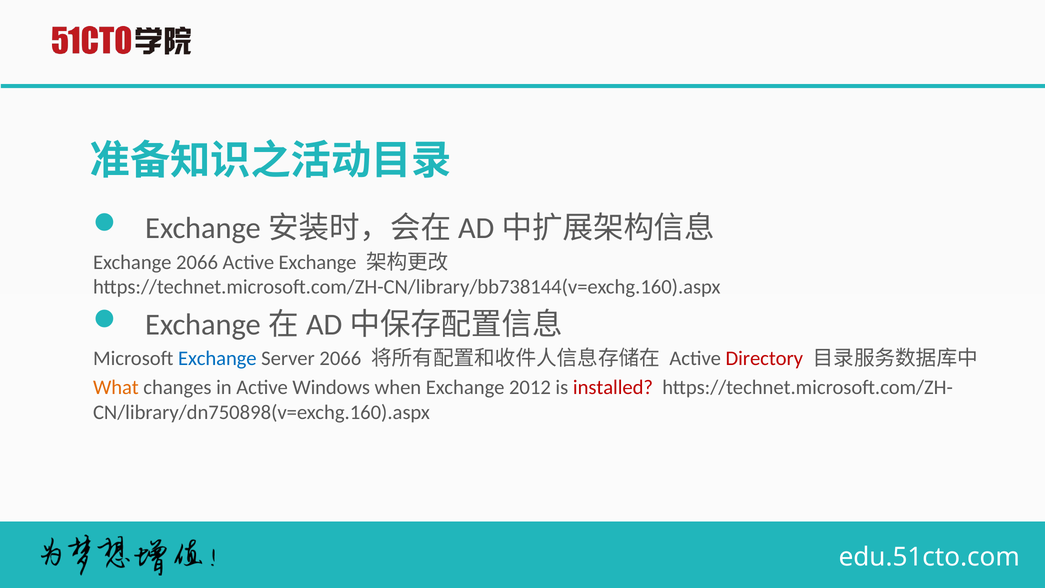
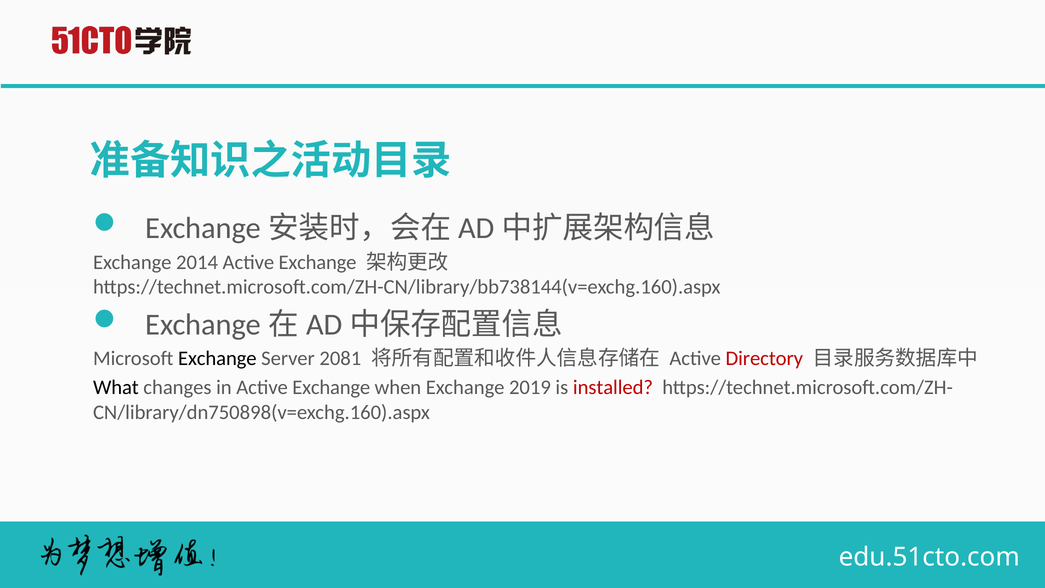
Exchange 2066: 2066 -> 2014
Exchange at (217, 358) colour: blue -> black
Server 2066: 2066 -> 2081
What colour: orange -> black
in Active Windows: Windows -> Exchange
2012: 2012 -> 2019
